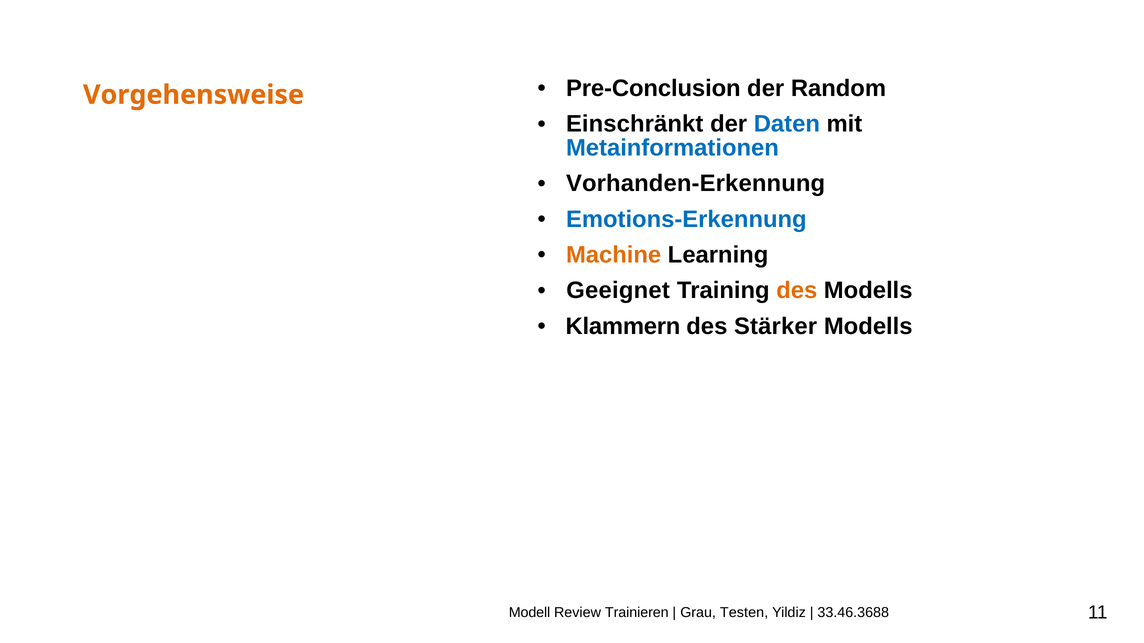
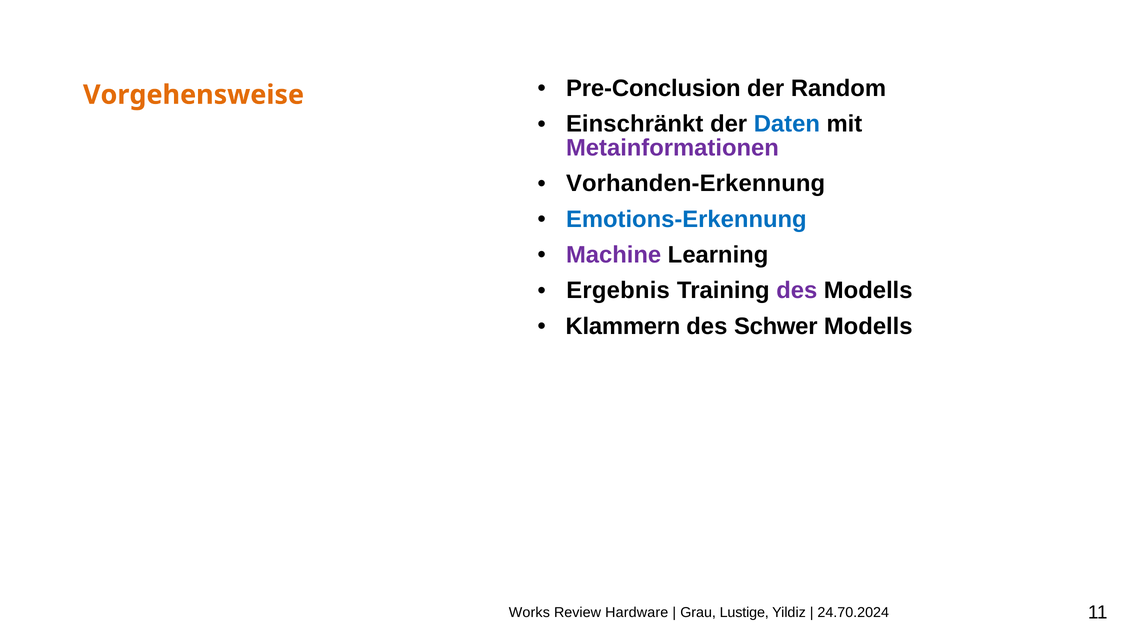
Metainformationen colour: blue -> purple
Machine colour: orange -> purple
Geeignet: Geeignet -> Ergebnis
des at (797, 291) colour: orange -> purple
Stärker: Stärker -> Schwer
Modell: Modell -> Works
Trainieren: Trainieren -> Hardware
Testen: Testen -> Lustige
33.46.3688: 33.46.3688 -> 24.70.2024
